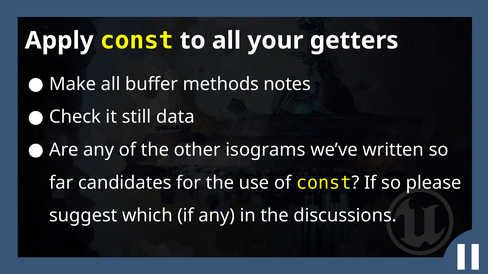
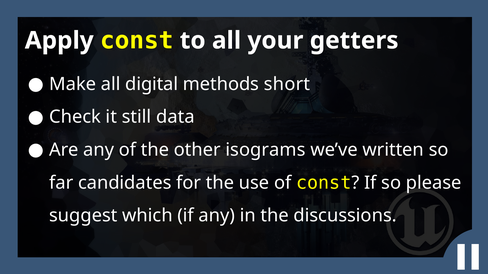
buffer: buffer -> digital
notes: notes -> short
